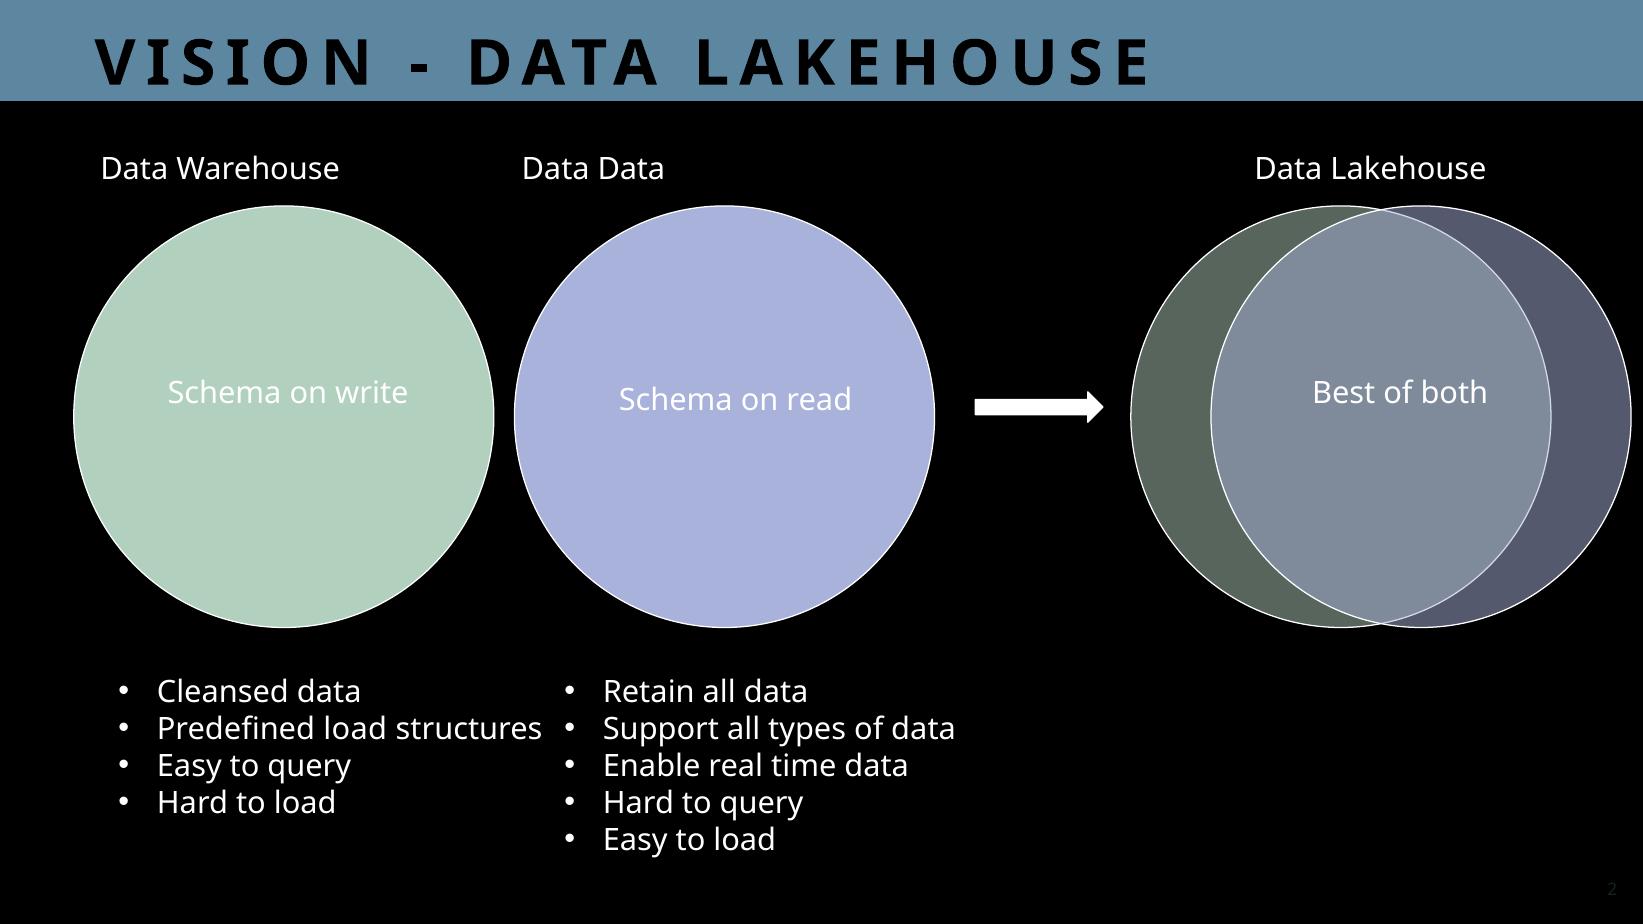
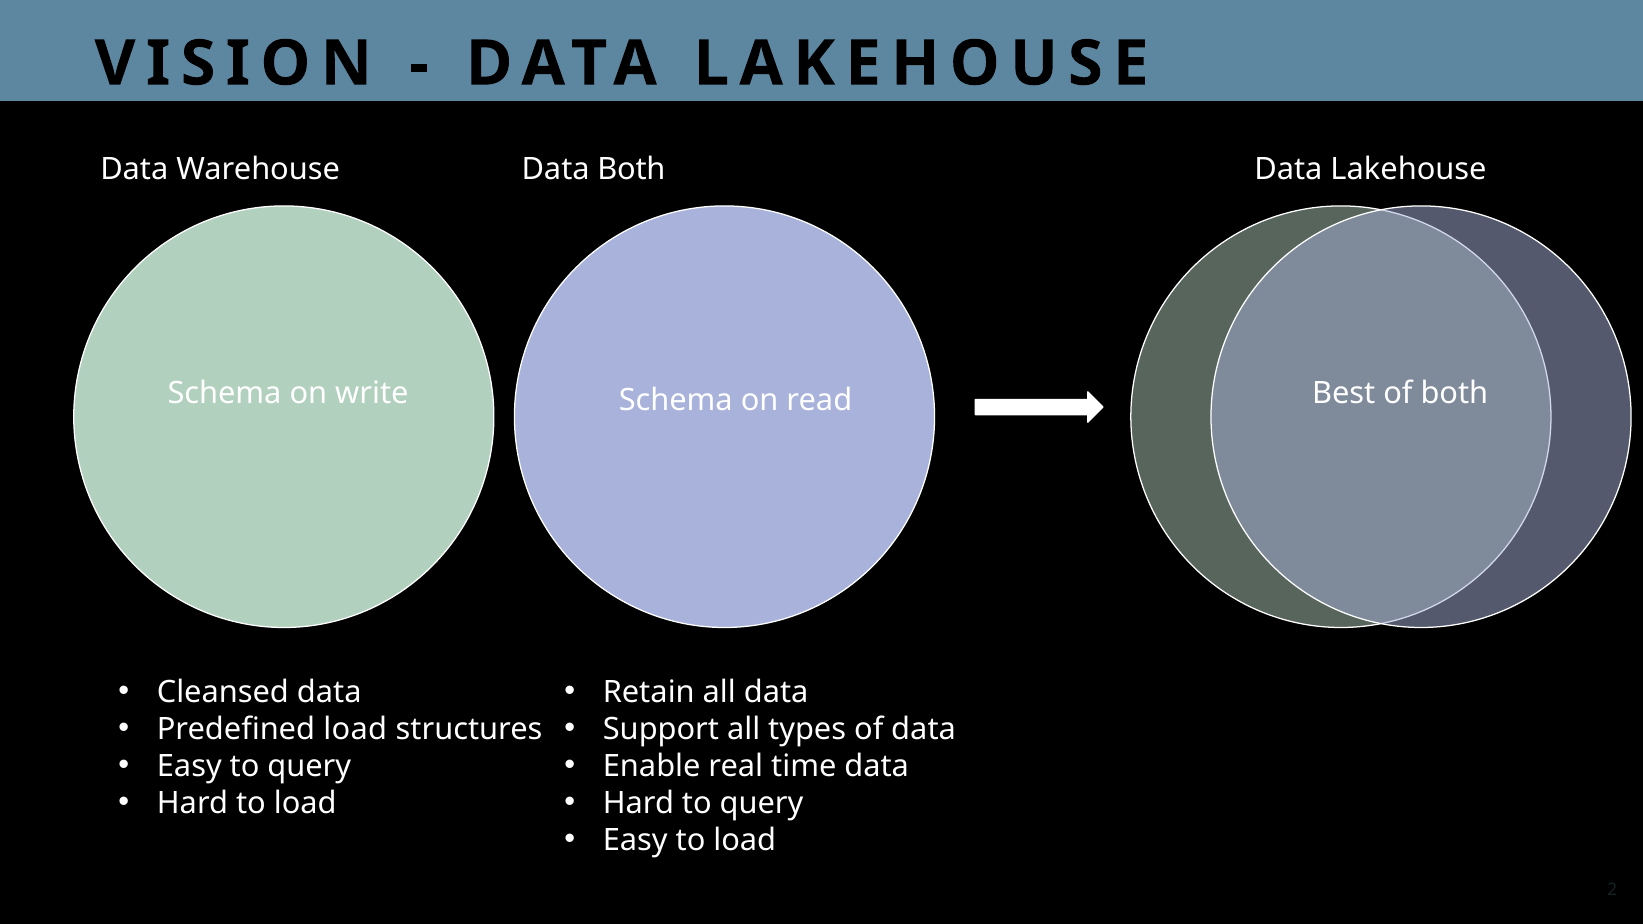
Warehouse Data Data: Data -> Both
